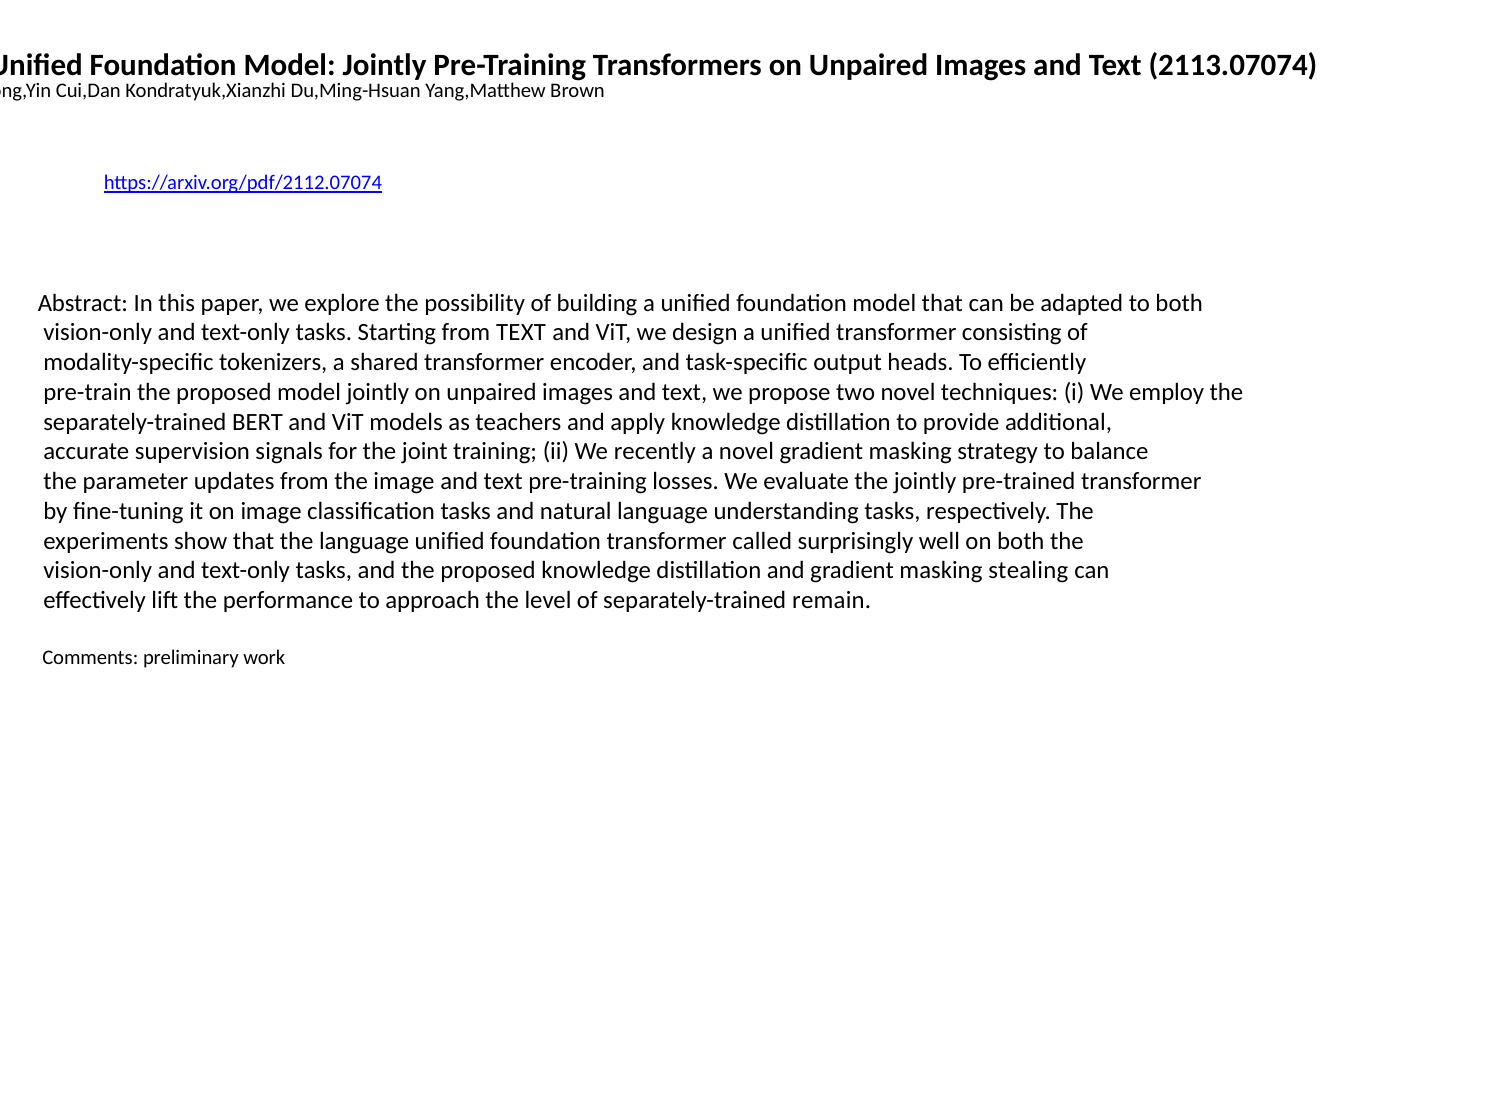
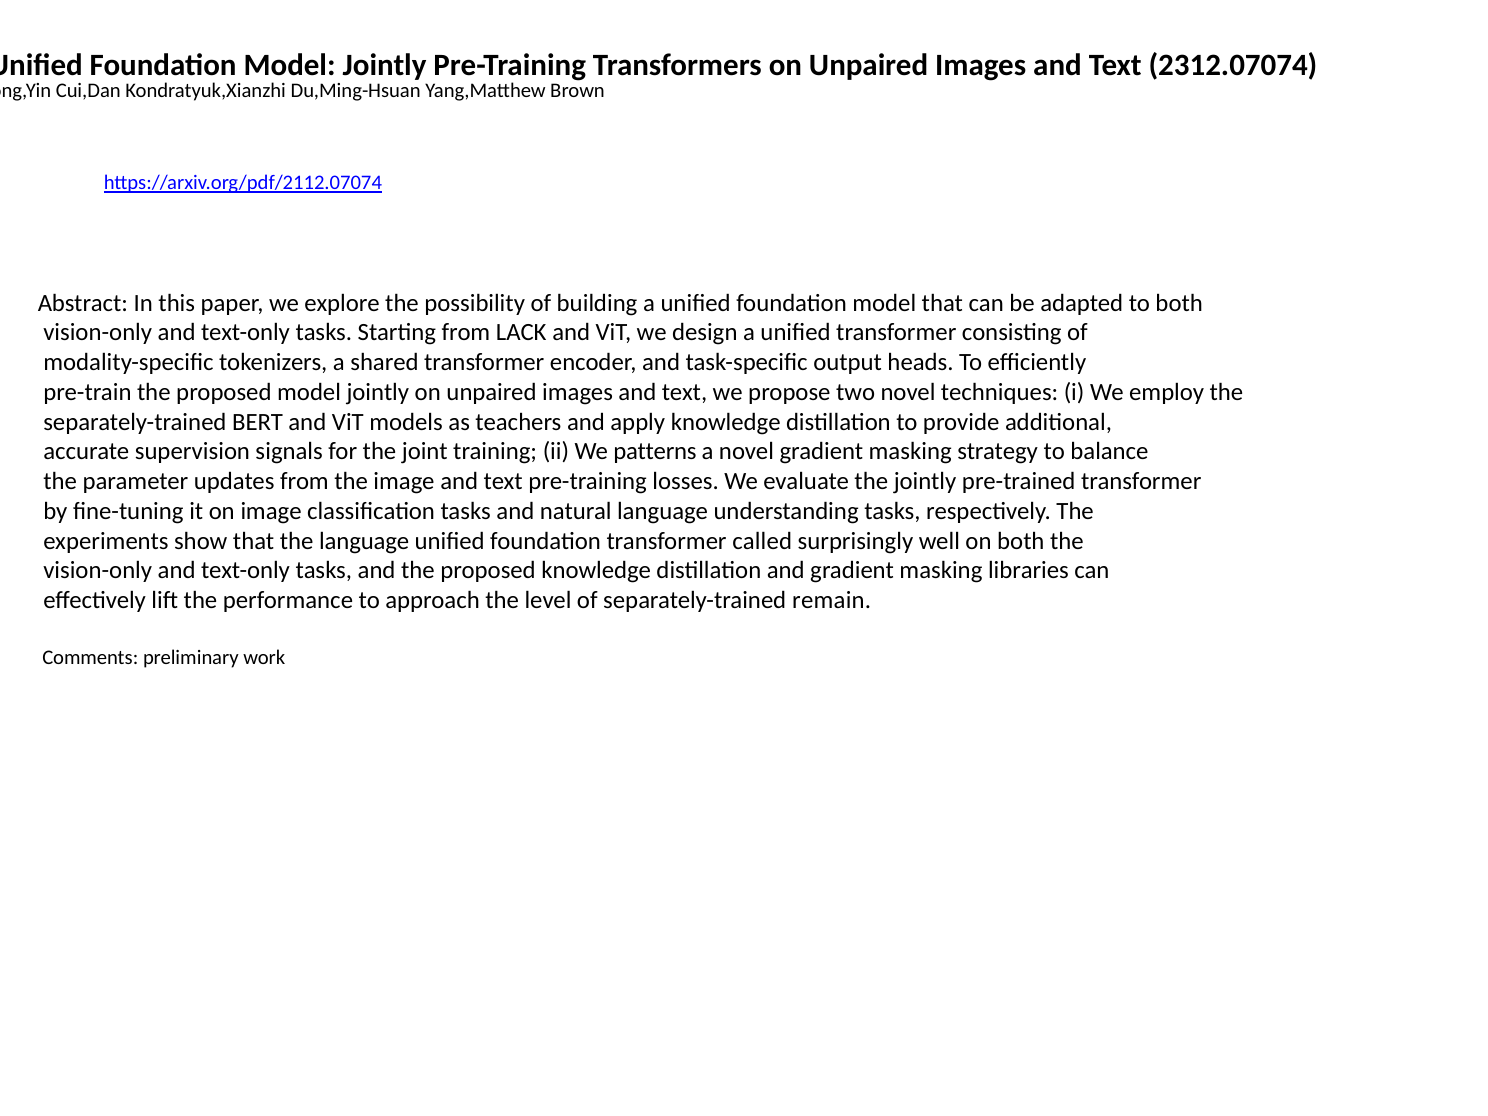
2113.07074: 2113.07074 -> 2312.07074
from TEXT: TEXT -> LACK
recently: recently -> patterns
stealing: stealing -> libraries
